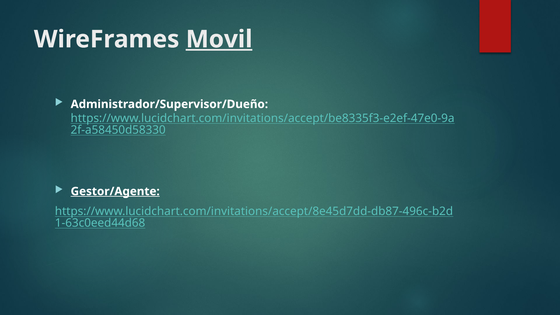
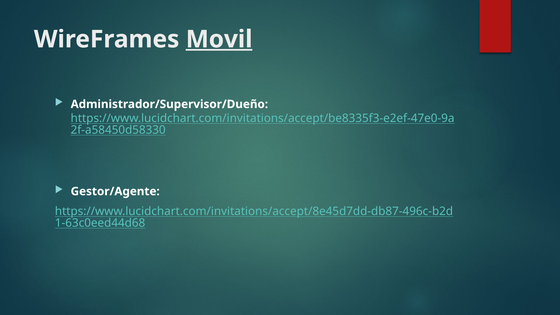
Gestor/Agente underline: present -> none
